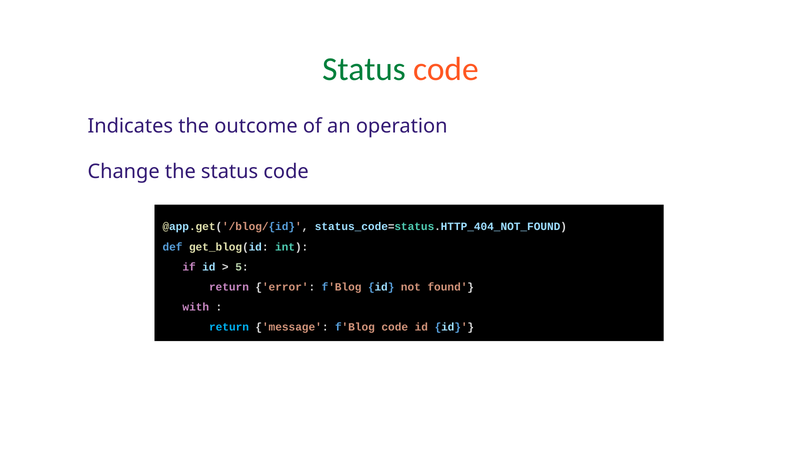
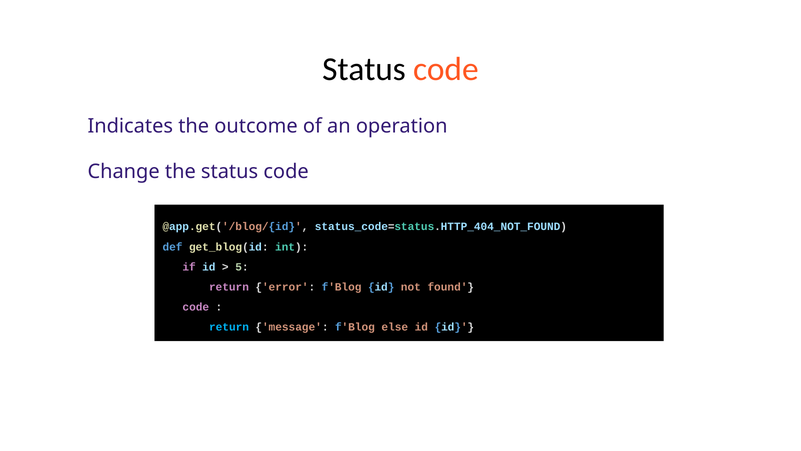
Status at (364, 69) colour: green -> black
with at (196, 307): with -> code
f'Blog code: code -> else
